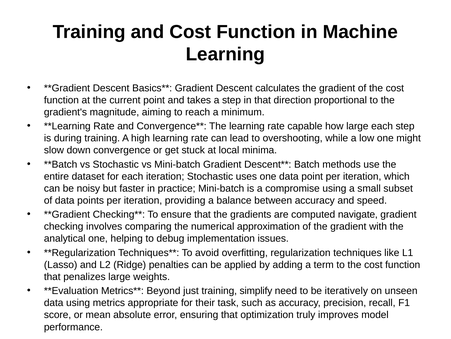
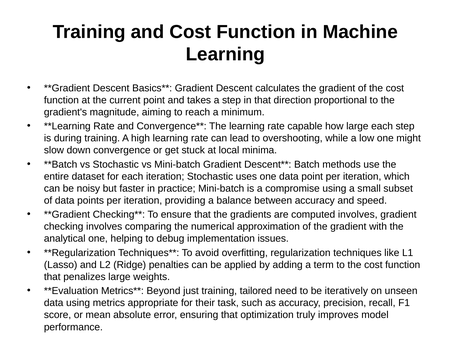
computed navigate: navigate -> involves
simplify: simplify -> tailored
